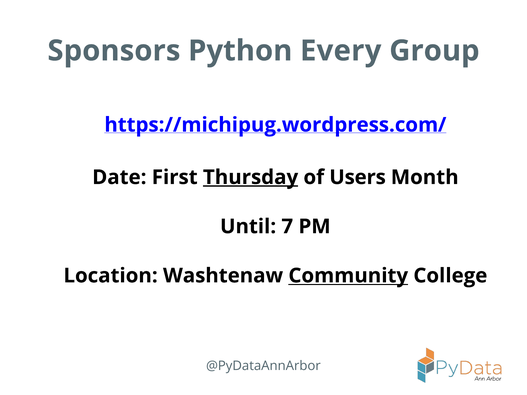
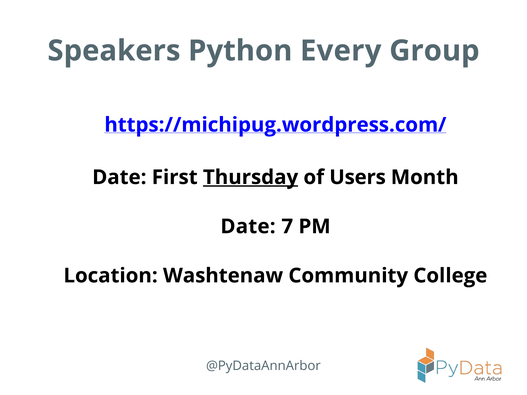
Sponsors: Sponsors -> Speakers
Until at (248, 227): Until -> Date
Community underline: present -> none
